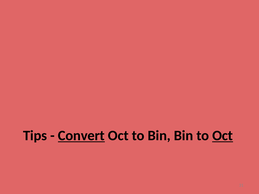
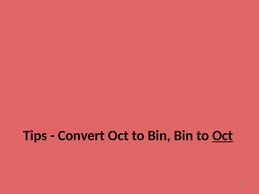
Convert underline: present -> none
